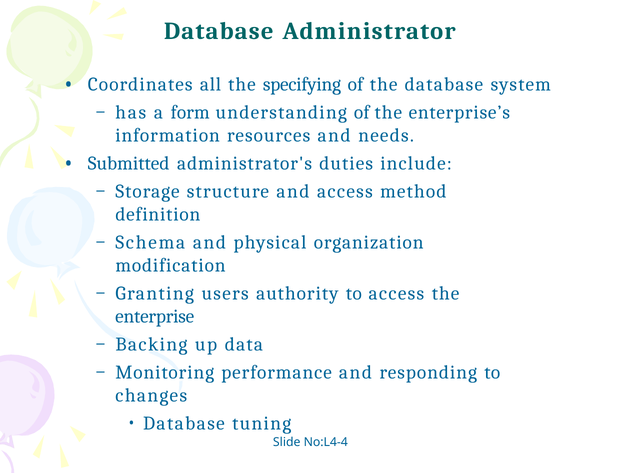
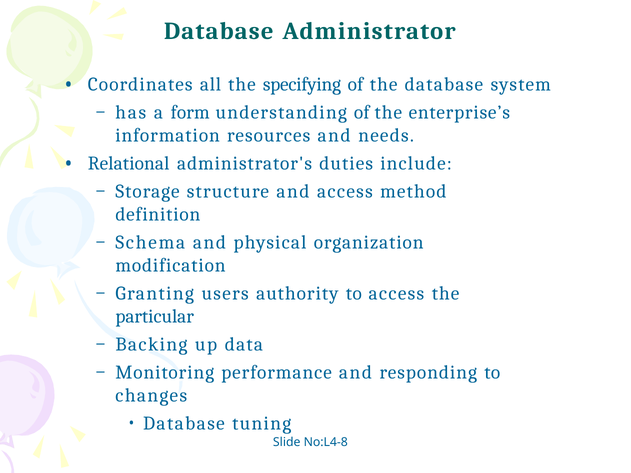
Submitted: Submitted -> Relational
enterprise: enterprise -> particular
No:L4-4: No:L4-4 -> No:L4-8
